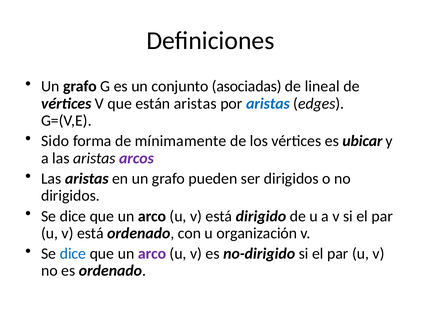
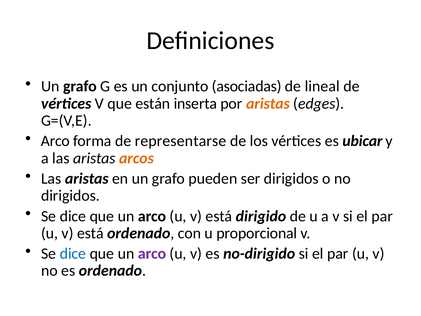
están aristas: aristas -> inserta
aristas at (268, 103) colour: blue -> orange
Sido at (55, 141): Sido -> Arco
mínimamente: mínimamente -> representarse
arcos colour: purple -> orange
organización: organización -> proporcional
